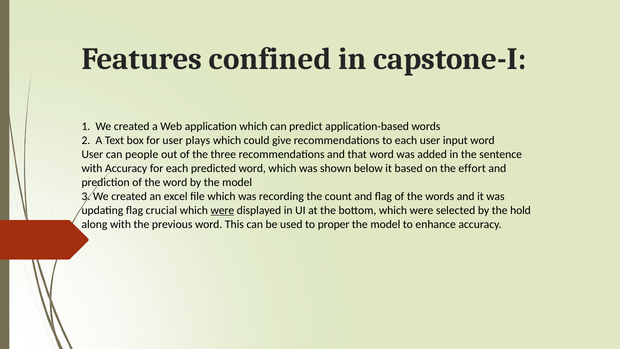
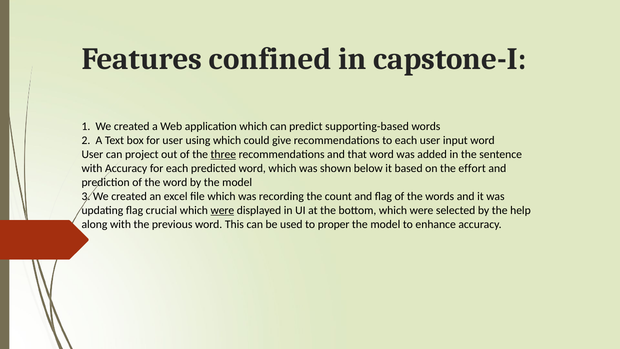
application-based: application-based -> supporting-based
plays: plays -> using
people: people -> project
three underline: none -> present
hold: hold -> help
